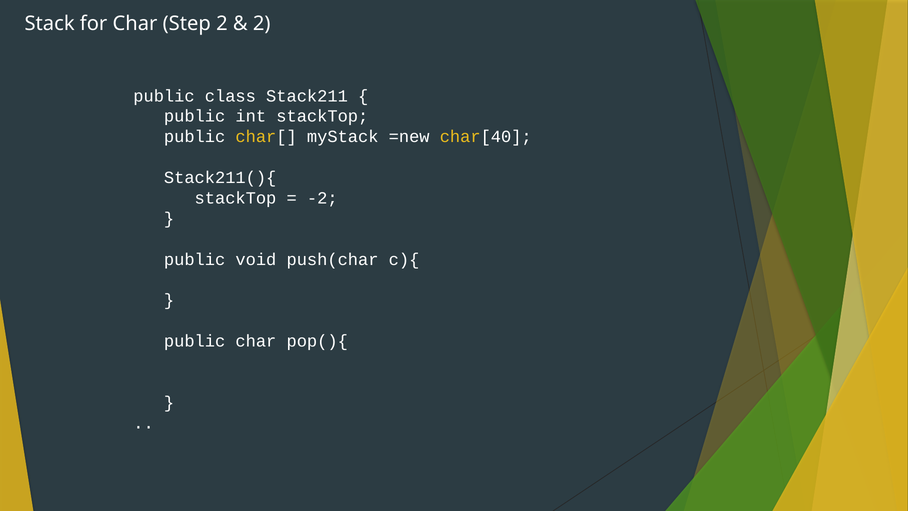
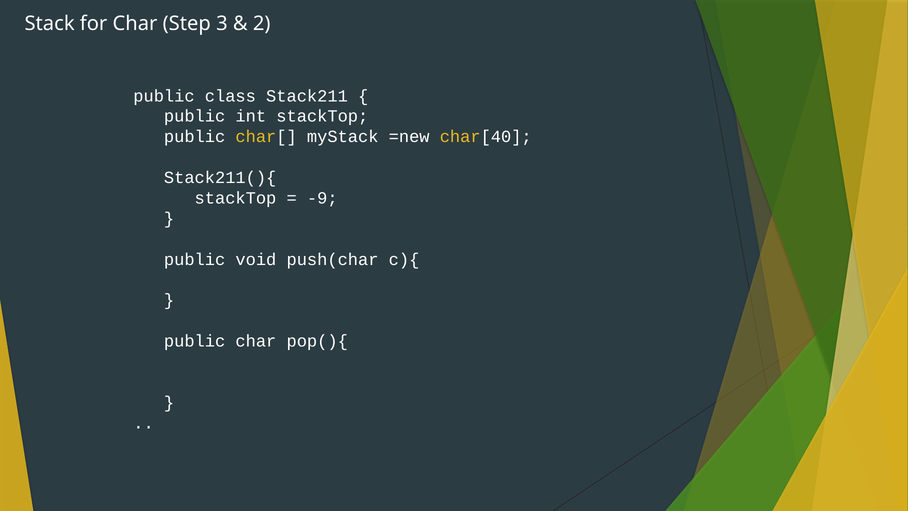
Step 2: 2 -> 3
-2: -2 -> -9
